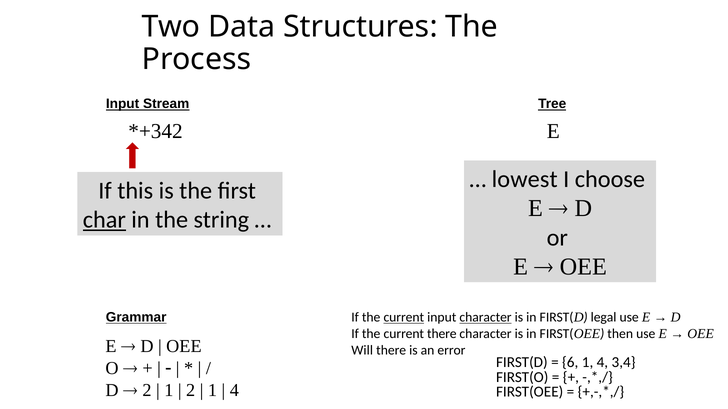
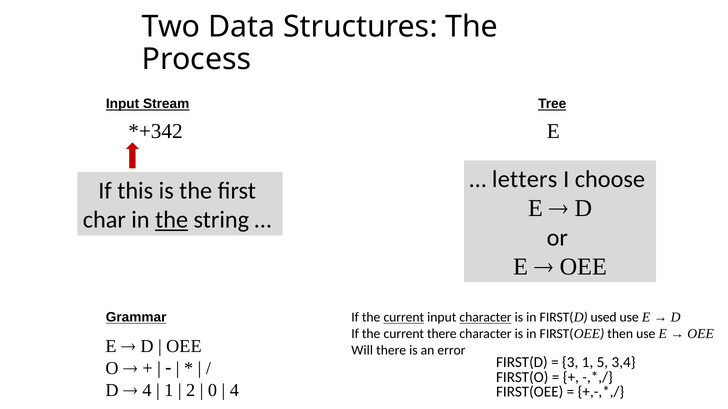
lowest: lowest -> letters
char underline: present -> none
the at (172, 220) underline: none -> present
legal: legal -> used
6: 6 -> 3
1 4: 4 -> 5
2 at (147, 390): 2 -> 4
1 at (213, 390): 1 -> 0
